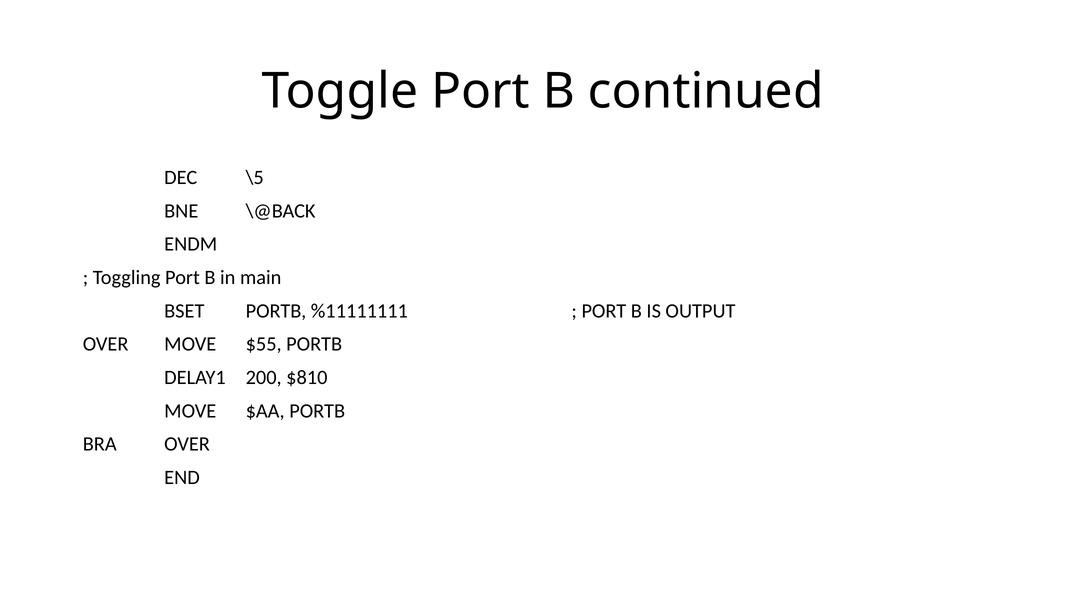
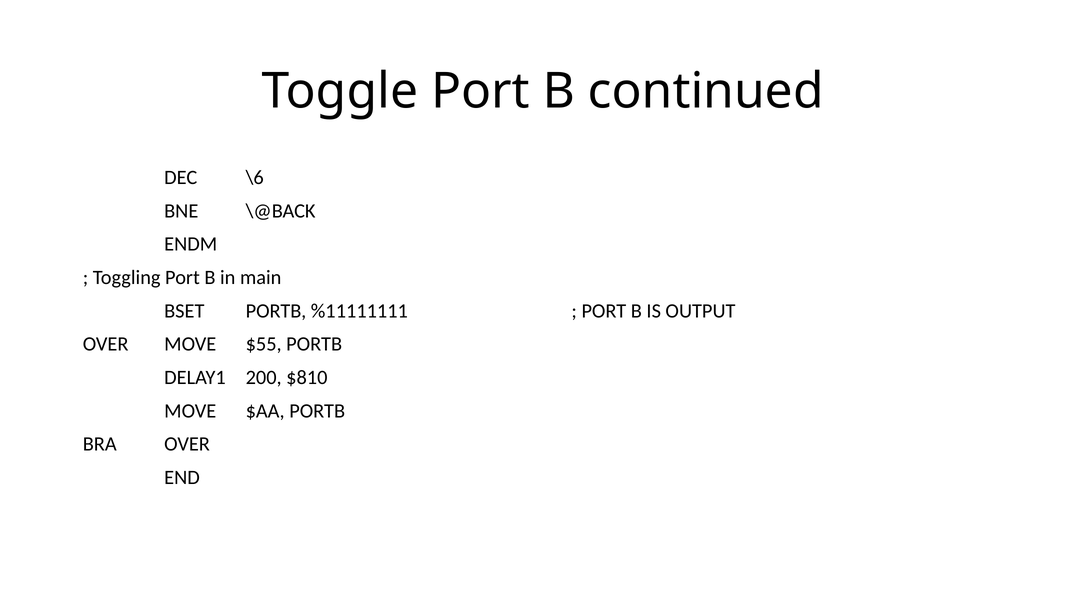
\5: \5 -> \6
